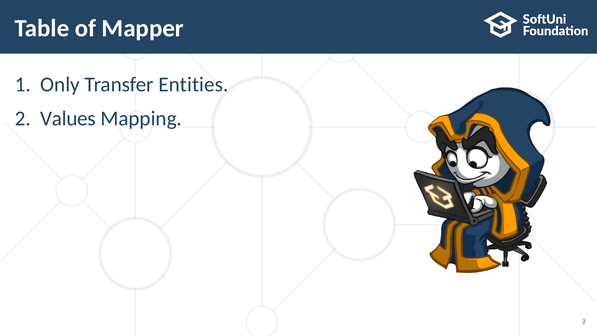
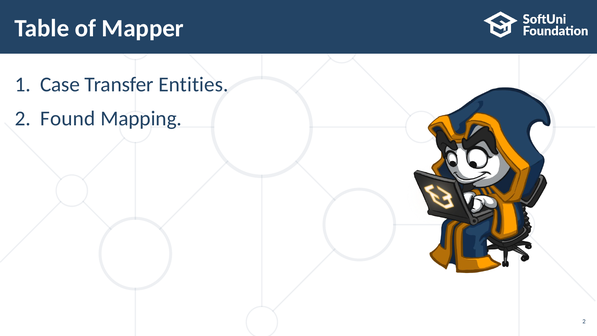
Only: Only -> Case
Values: Values -> Found
